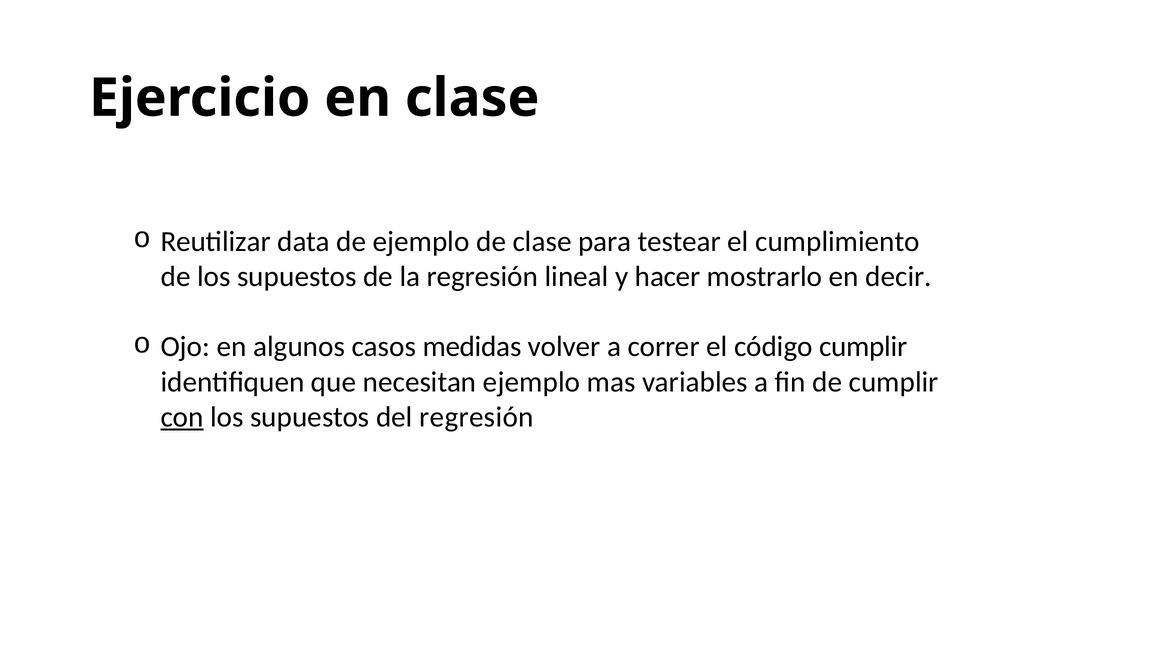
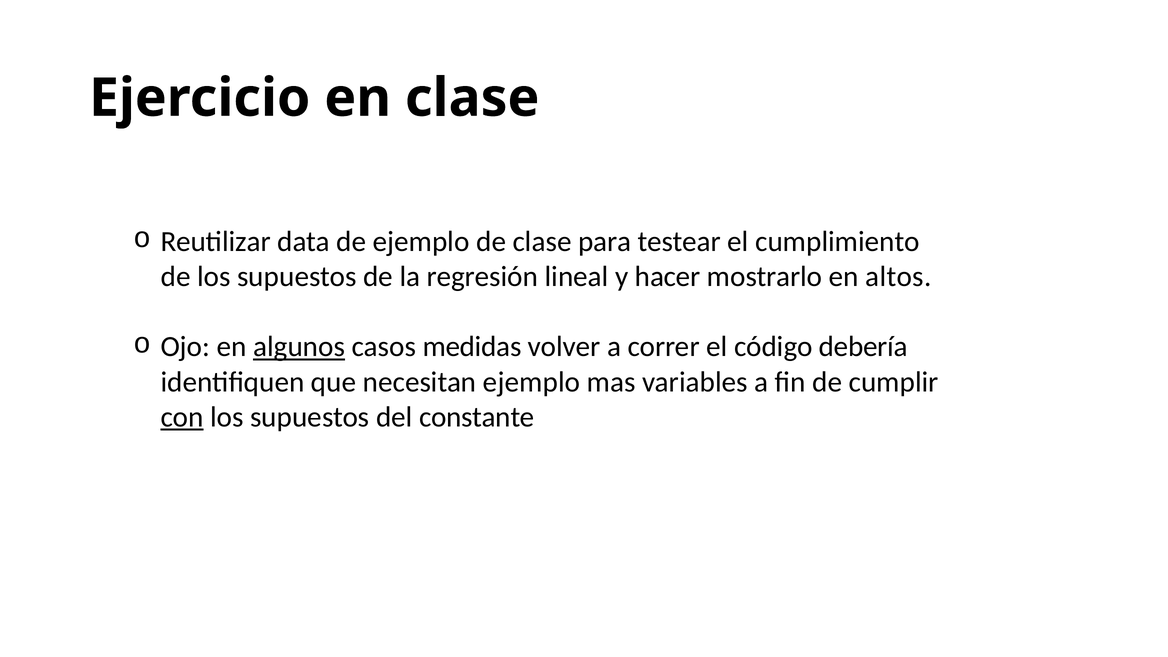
decir: decir -> altos
algunos underline: none -> present
código cumplir: cumplir -> debería
del regresión: regresión -> constante
